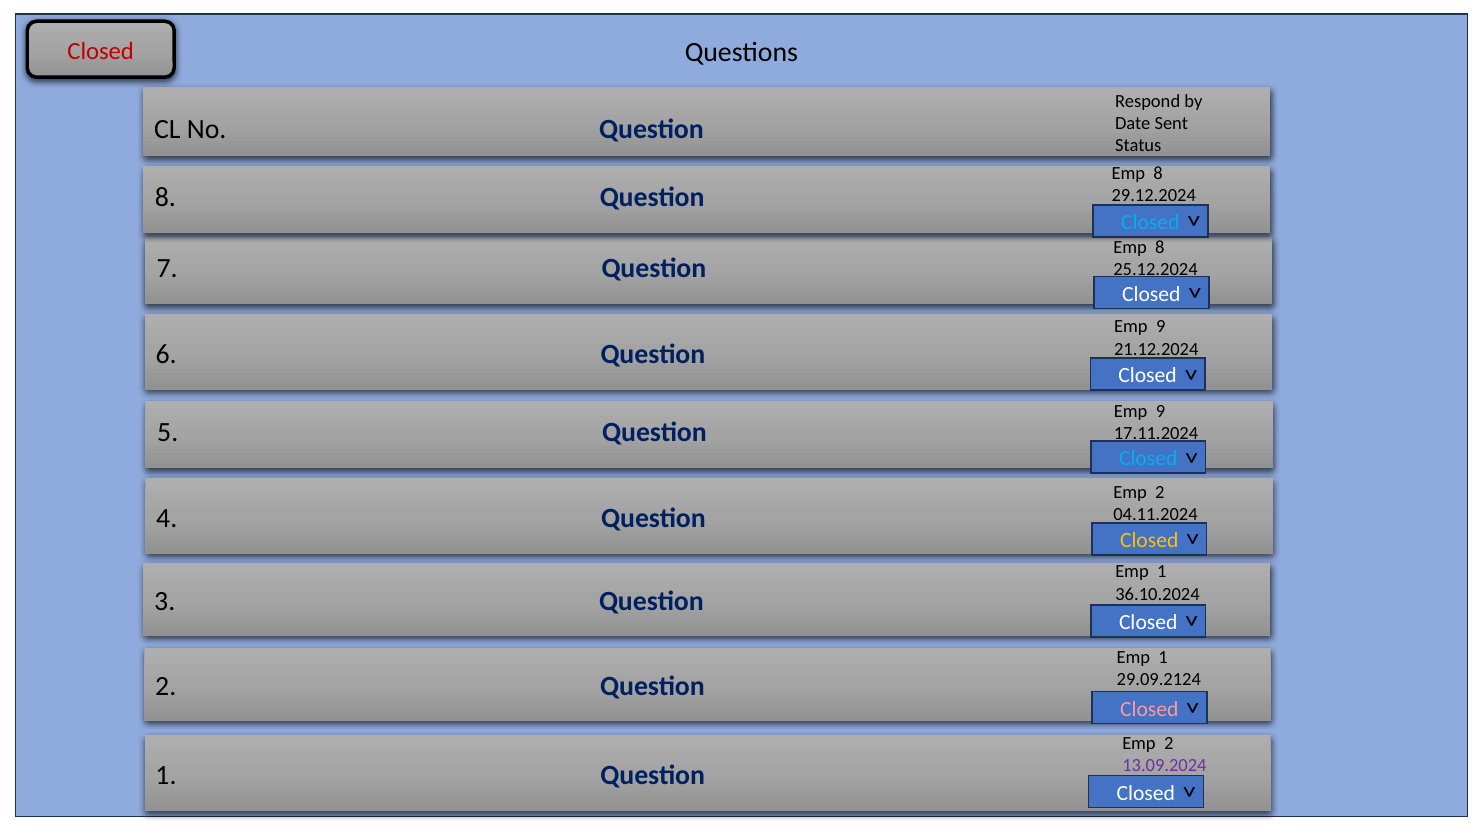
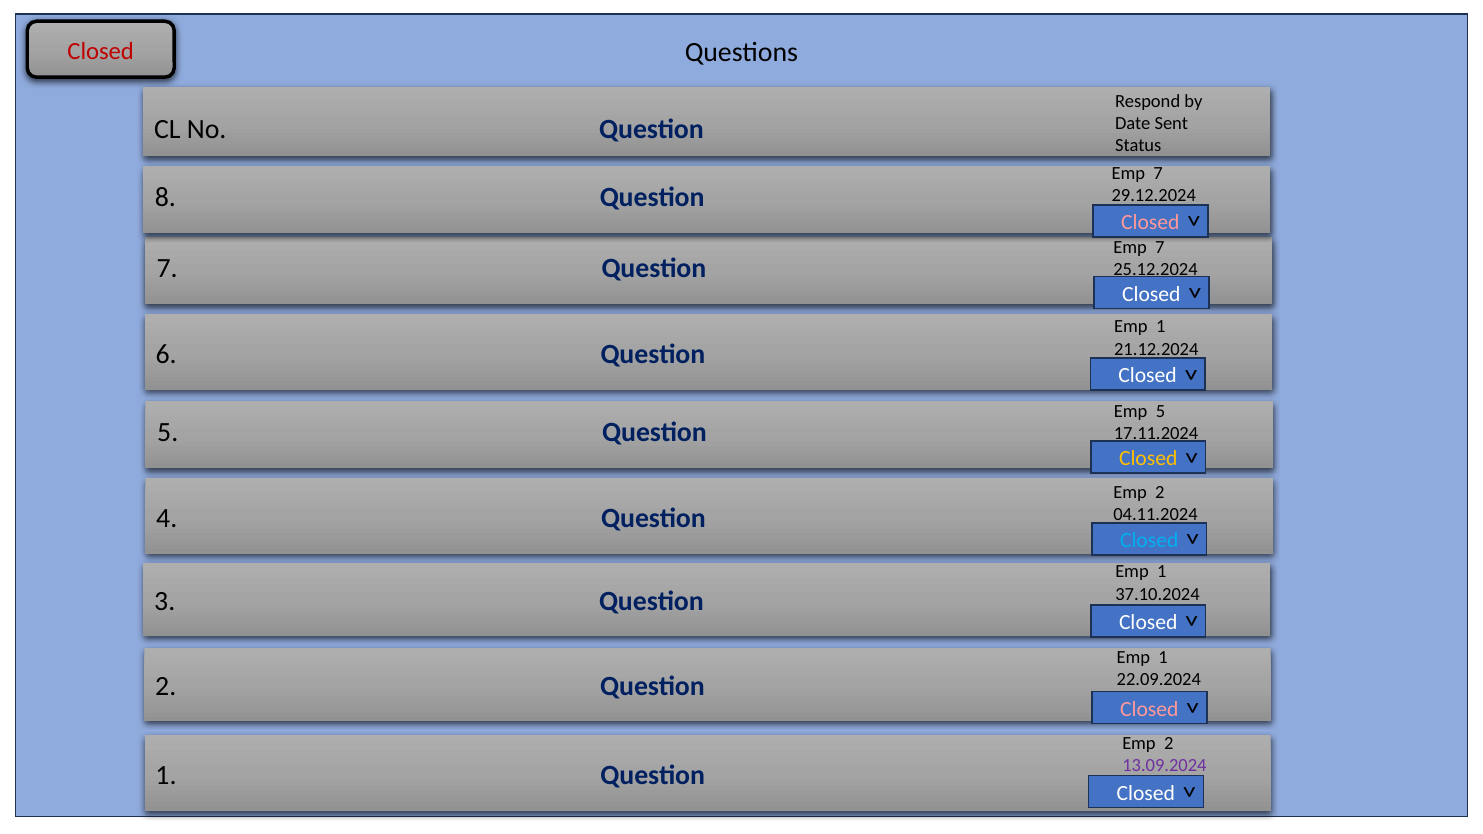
8 at (1158, 174): 8 -> 7
Closed at (1150, 222) colour: light blue -> pink
8 at (1160, 247): 8 -> 7
9 at (1161, 327): 9 -> 1
9 at (1160, 411): 9 -> 5
Closed at (1148, 459) colour: light blue -> yellow
Closed at (1149, 541) colour: yellow -> light blue
36.10.2024: 36.10.2024 -> 37.10.2024
29.09.2124: 29.09.2124 -> 22.09.2024
